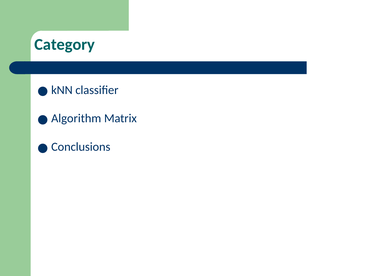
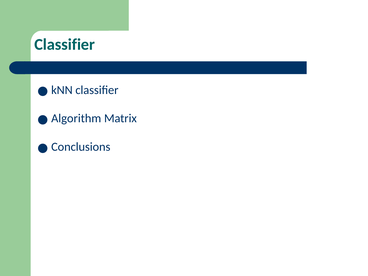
Category at (65, 44): Category -> Classifier
